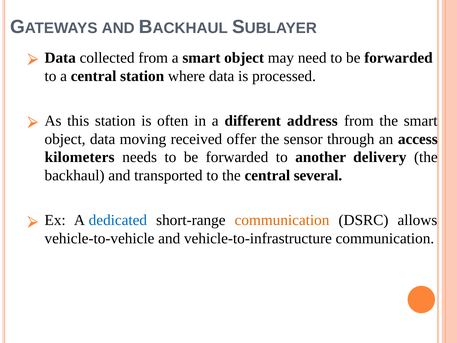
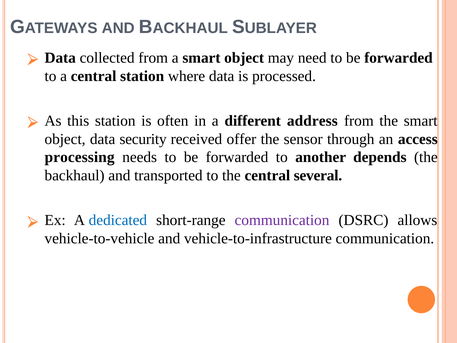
moving: moving -> security
kilometers: kilometers -> processing
delivery: delivery -> depends
communication at (282, 220) colour: orange -> purple
